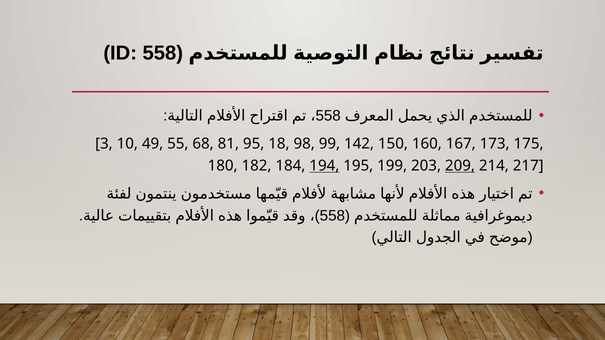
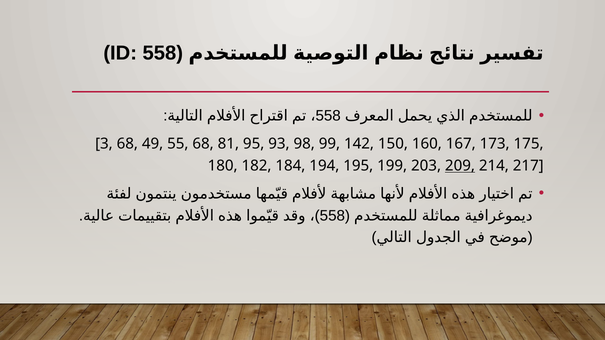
3 10: 10 -> 68
18: 18 -> 93
194 underline: present -> none
